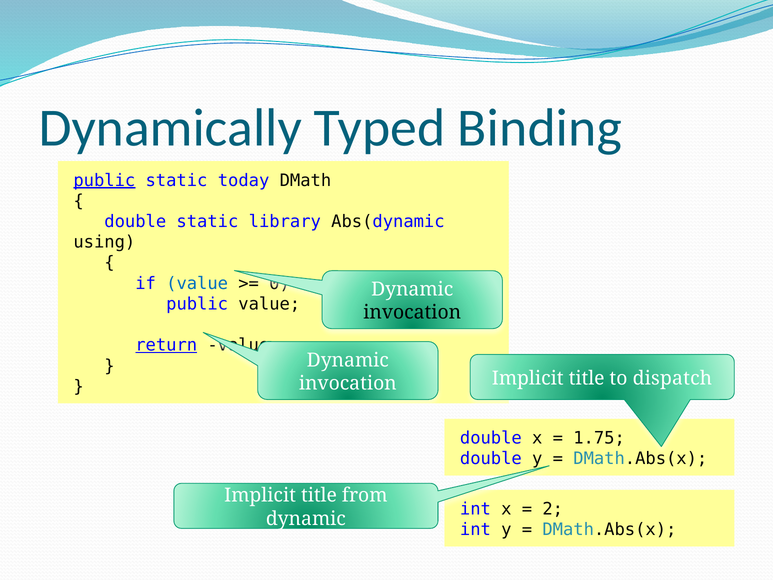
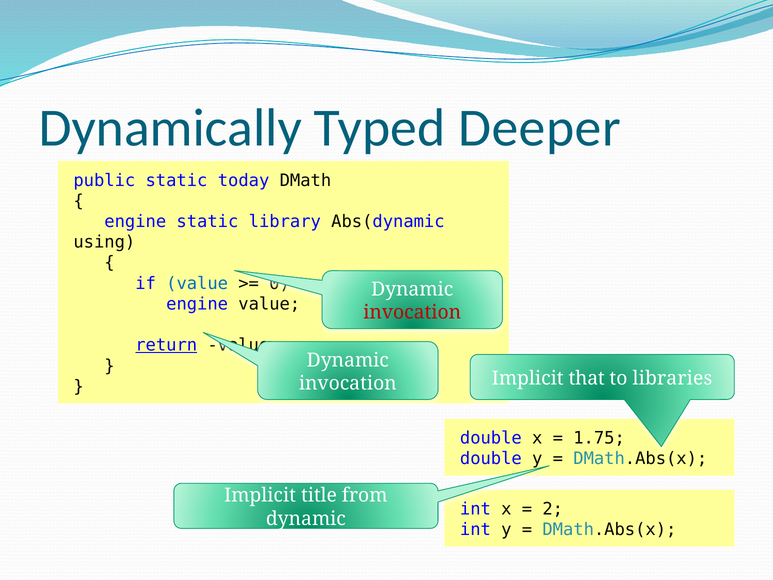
Binding: Binding -> Deeper
public at (104, 180) underline: present -> none
double at (135, 221): double -> engine
public at (197, 304): public -> engine
invocation at (412, 312) colour: black -> red
title at (587, 378): title -> that
dispatch: dispatch -> libraries
